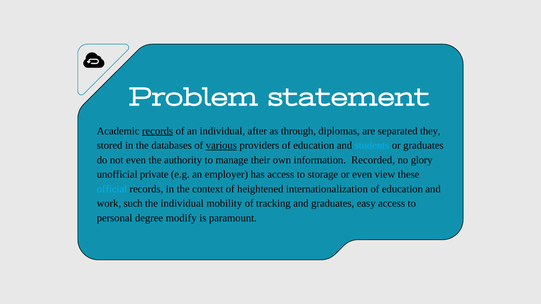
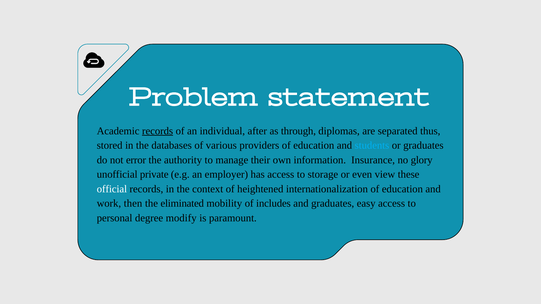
they: they -> thus
various underline: present -> none
not even: even -> error
Recorded: Recorded -> Insurance
official colour: light blue -> white
such: such -> then
the individual: individual -> eliminated
tracking: tracking -> includes
